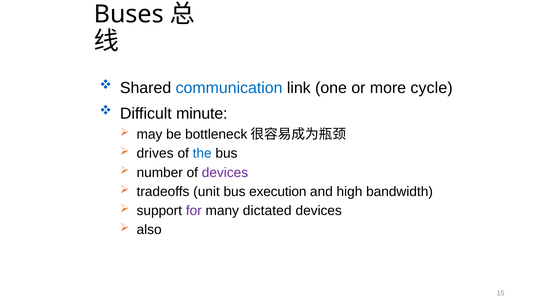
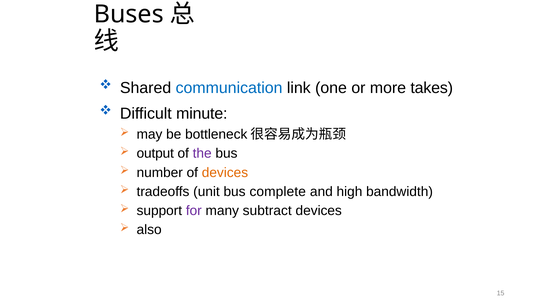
cycle: cycle -> takes
drives: drives -> output
the colour: blue -> purple
devices at (225, 173) colour: purple -> orange
execution: execution -> complete
dictated: dictated -> subtract
